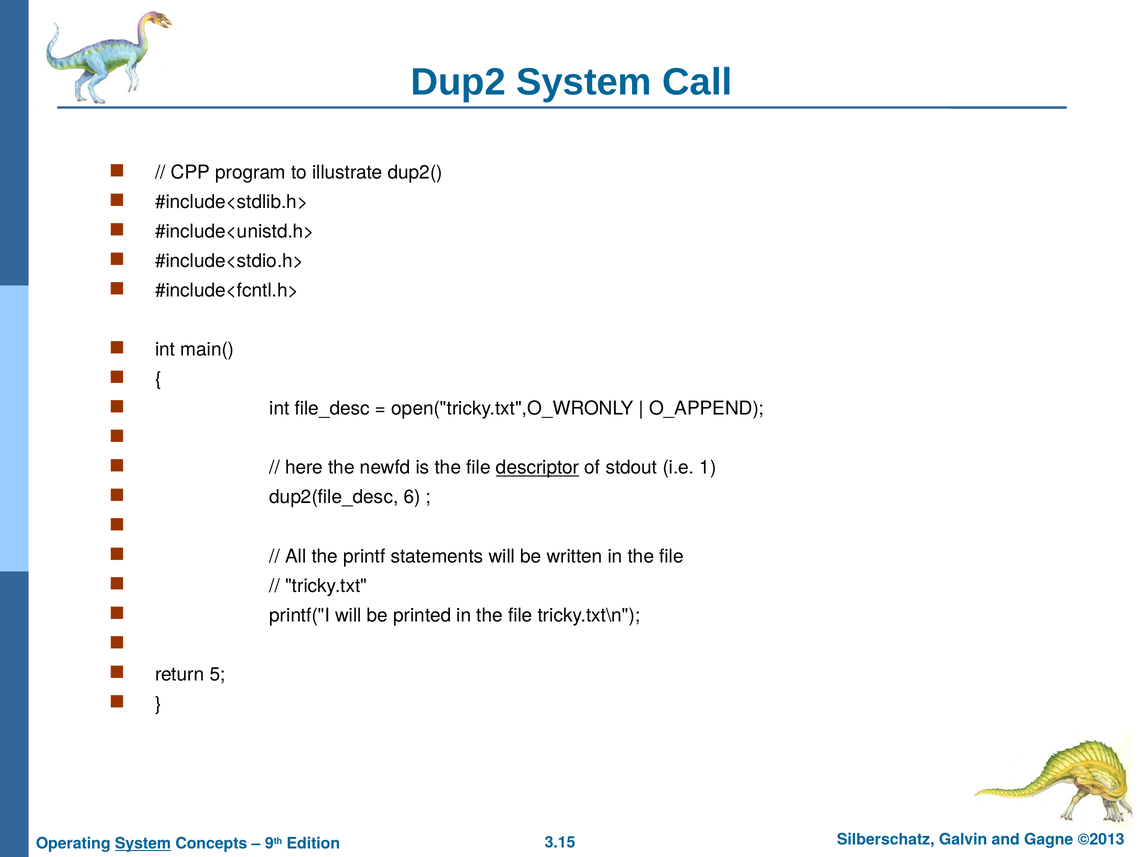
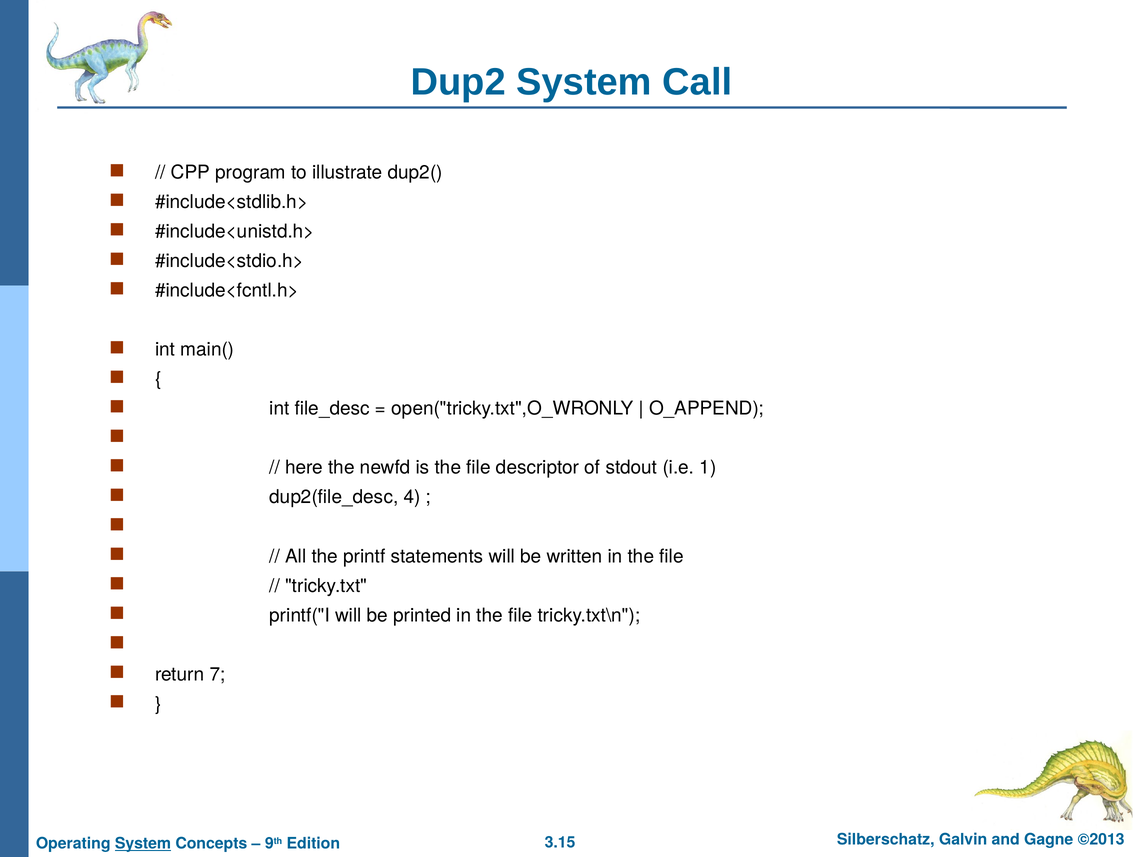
descriptor underline: present -> none
6: 6 -> 4
5: 5 -> 7
